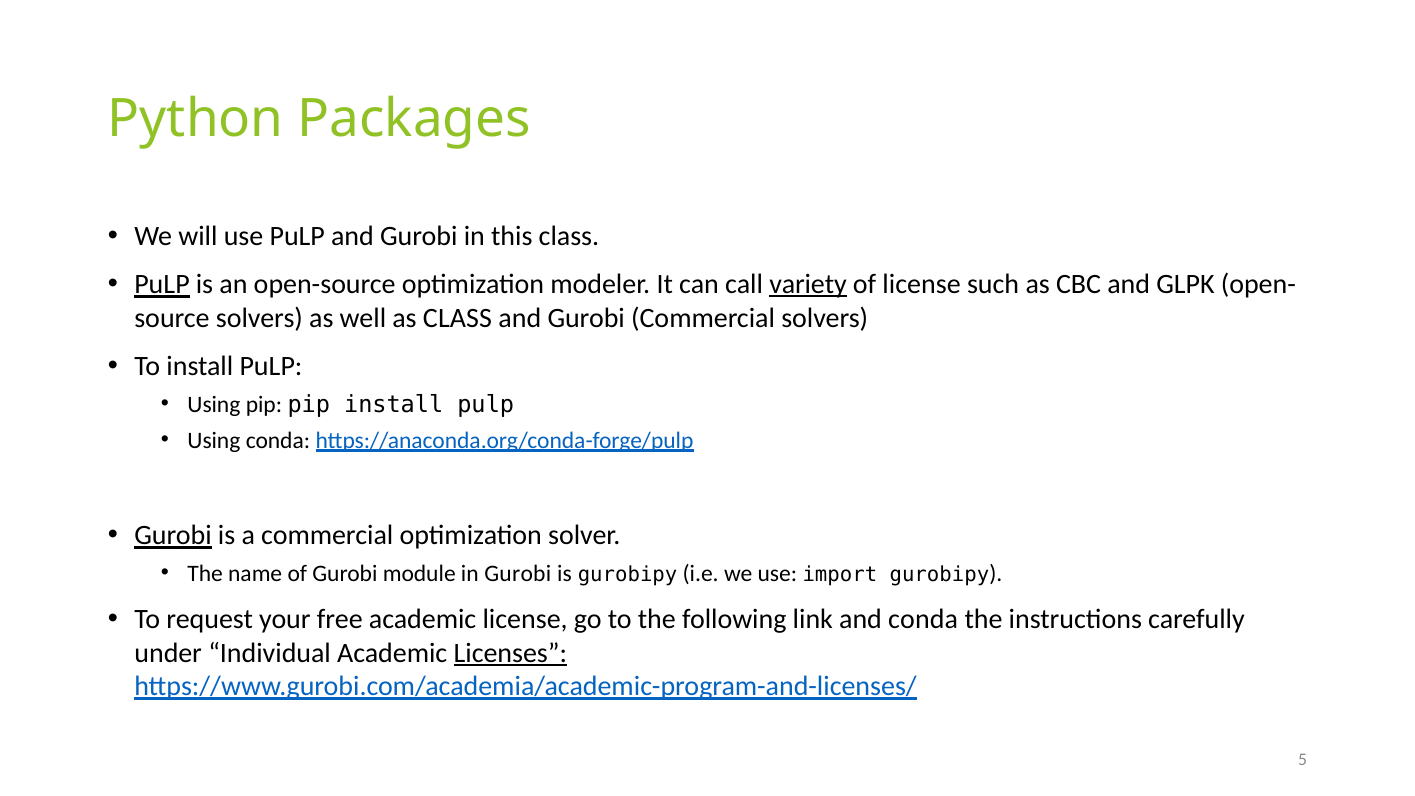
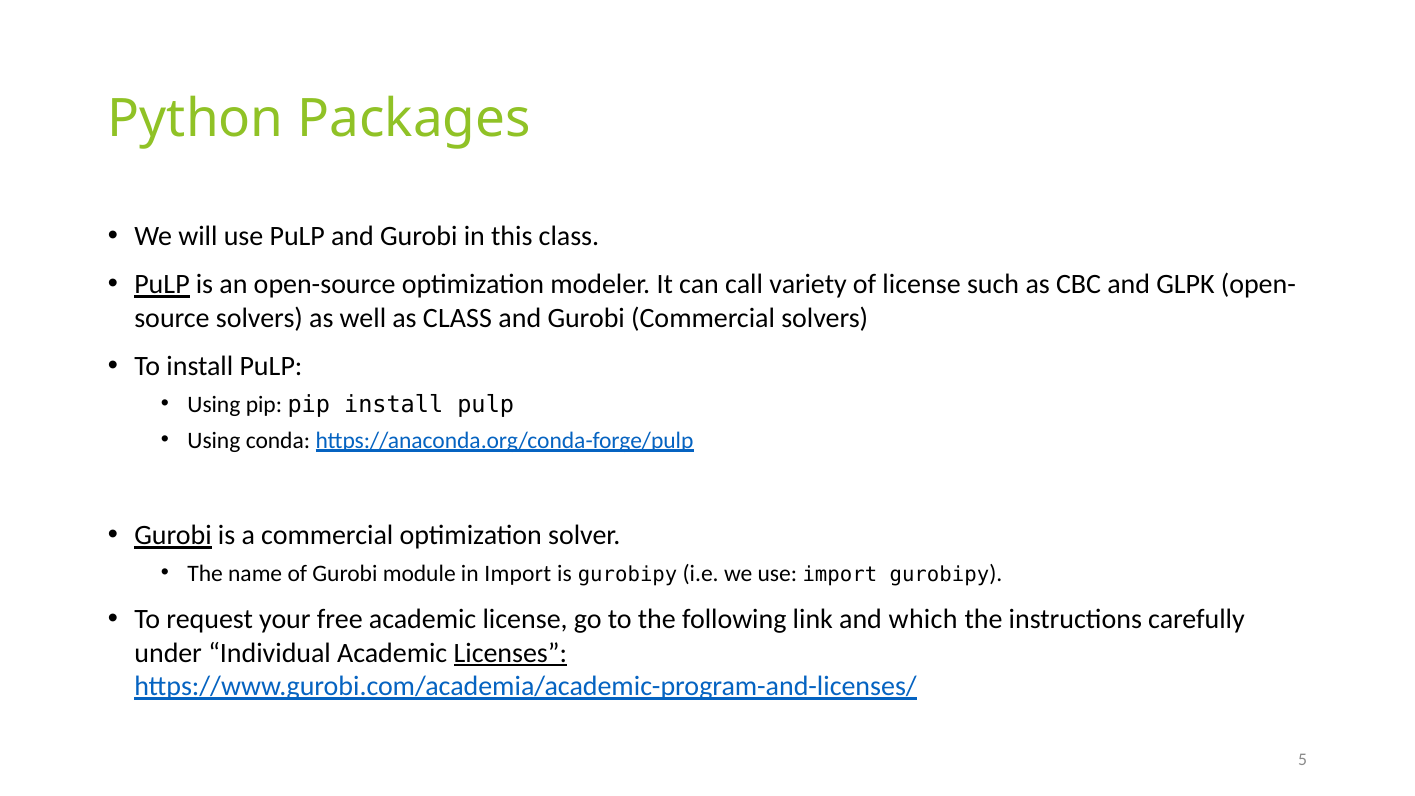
variety underline: present -> none
in Gurobi: Gurobi -> Import
and conda: conda -> which
